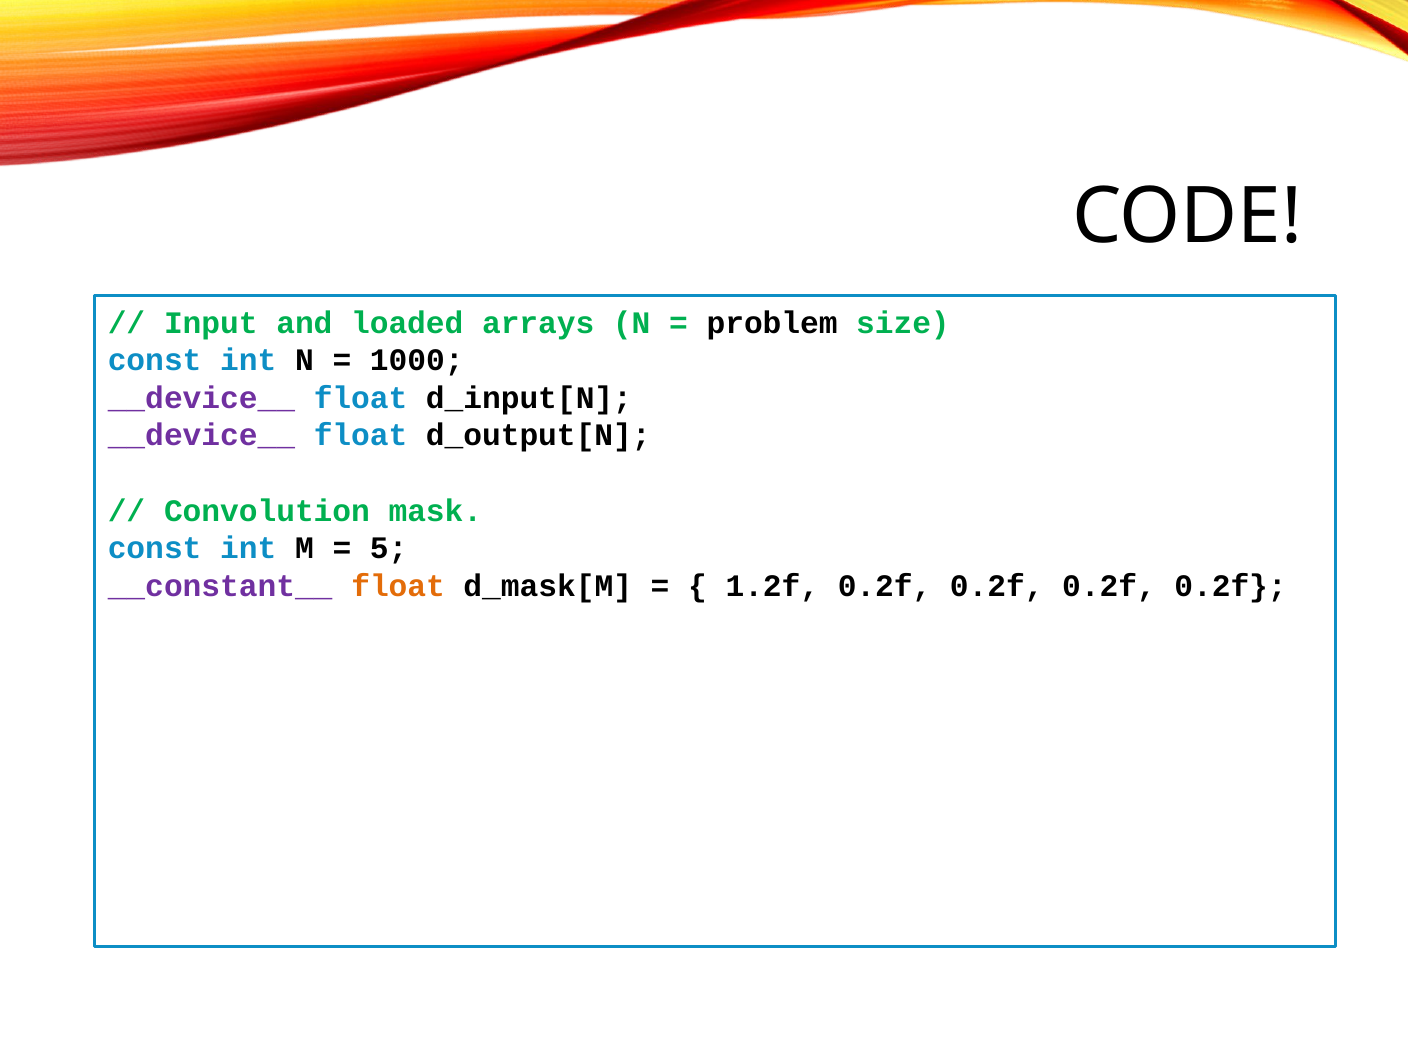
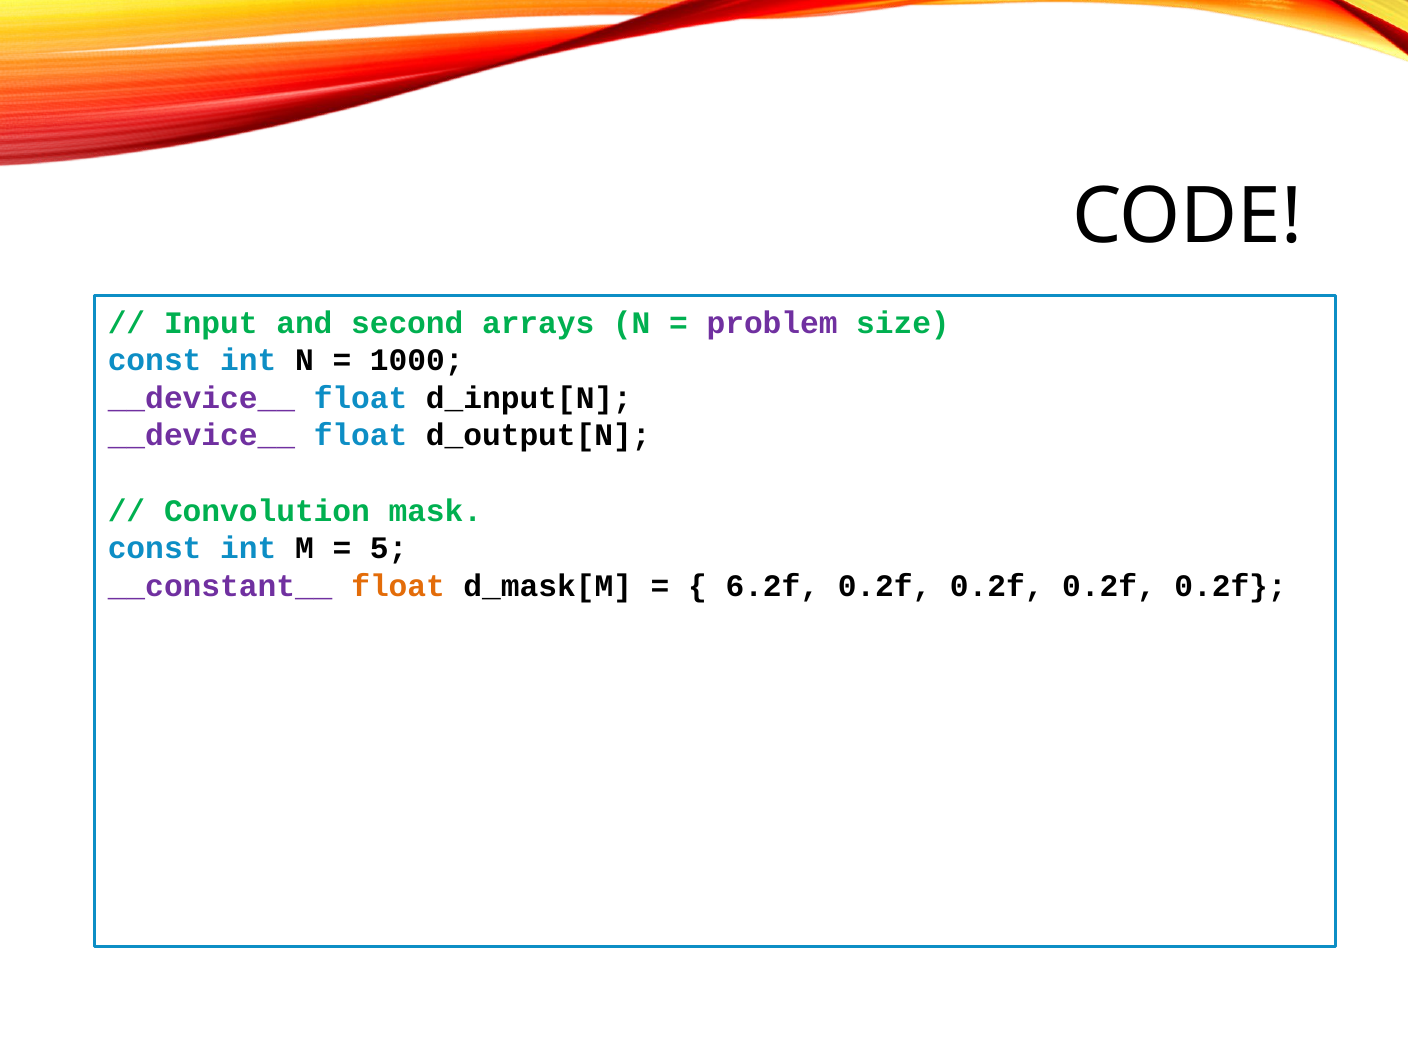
loaded: loaded -> second
problem colour: black -> purple
1.2f: 1.2f -> 6.2f
